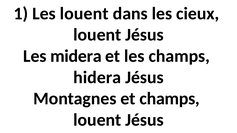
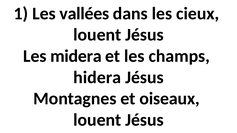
Les louent: louent -> vallées
et champs: champs -> oiseaux
